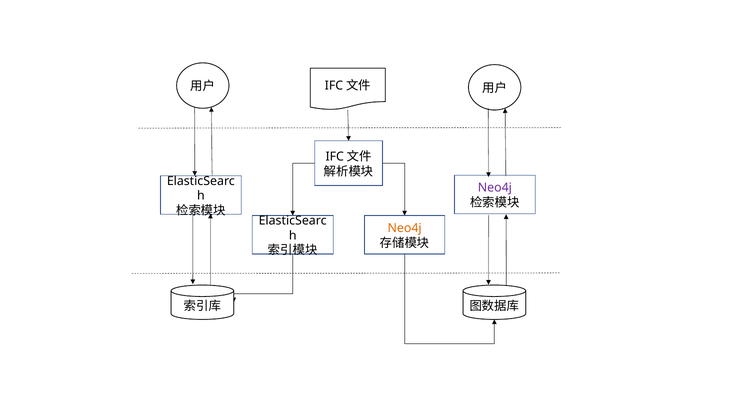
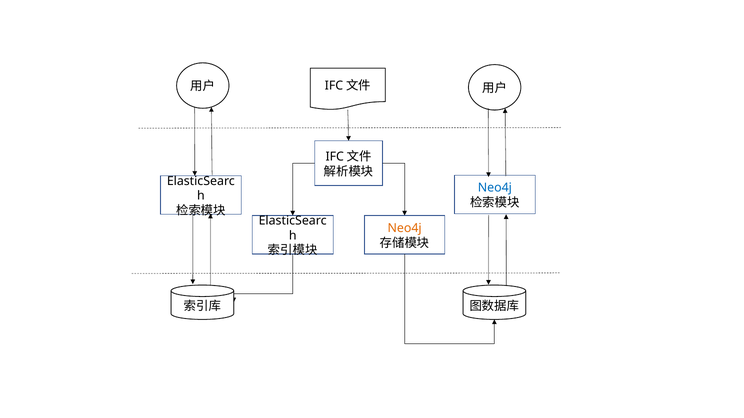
Neo4j at (495, 188) colour: purple -> blue
